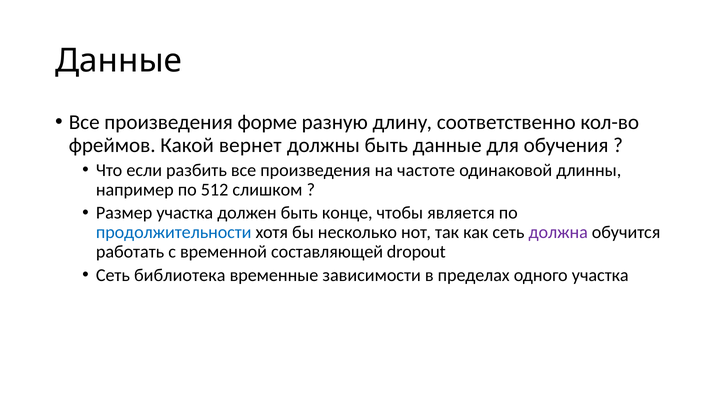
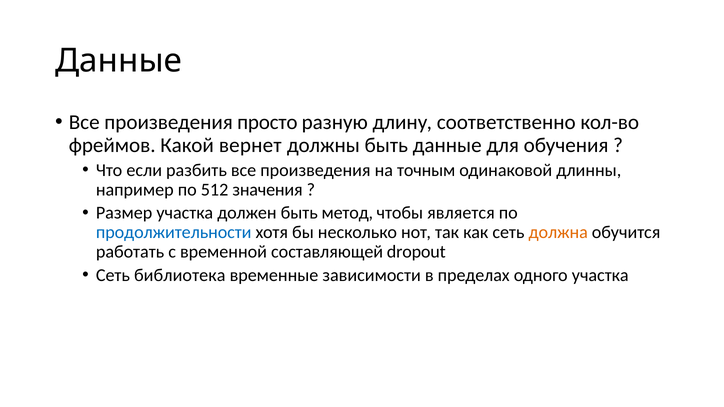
форме: форме -> просто
частоте: частоте -> точным
слишком: слишком -> значения
конце: конце -> метод
должна colour: purple -> orange
